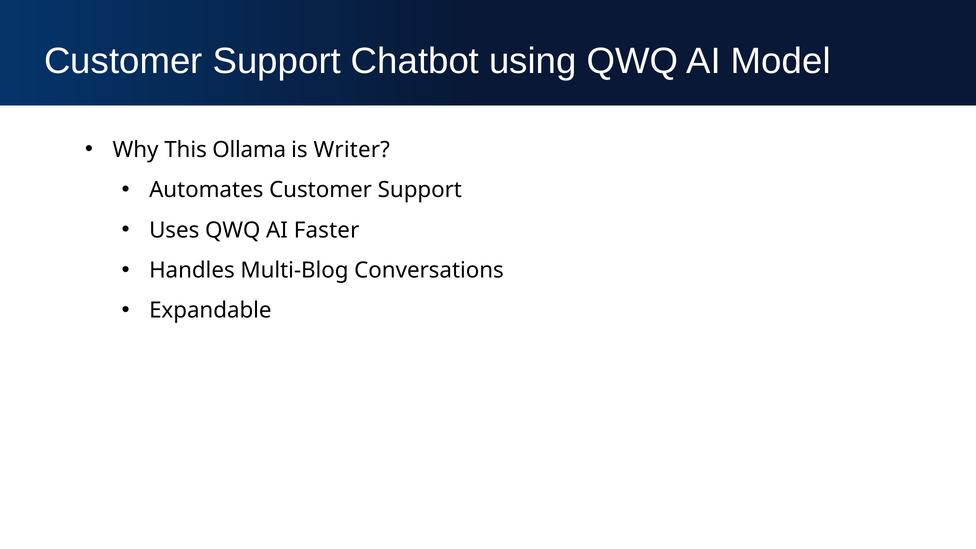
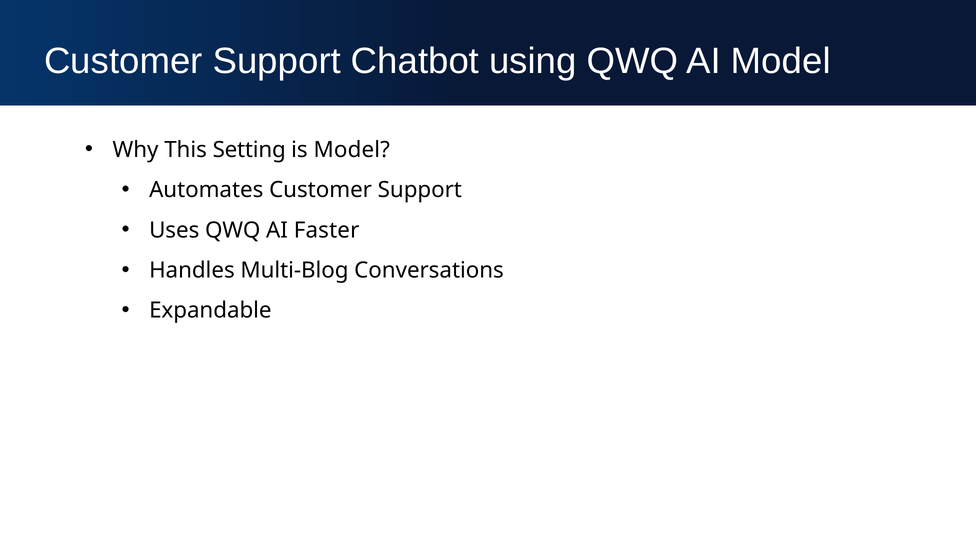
Ollama: Ollama -> Setting
is Writer: Writer -> Model
